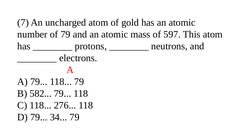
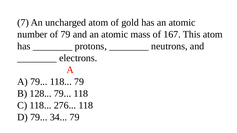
597: 597 -> 167
582: 582 -> 128
